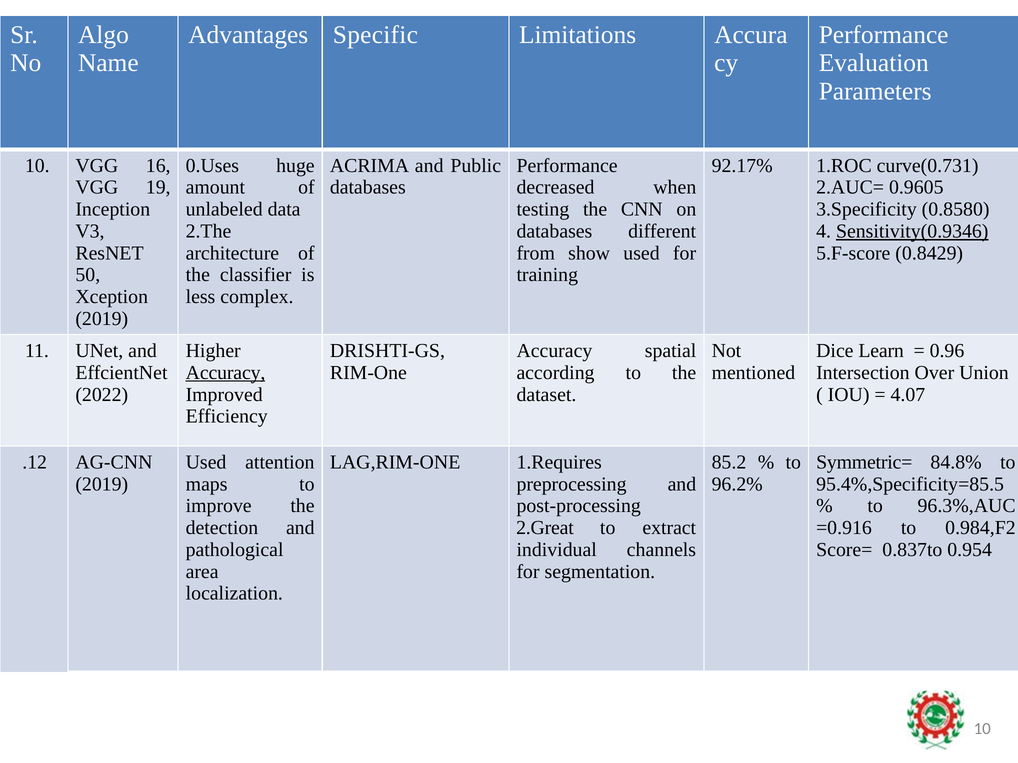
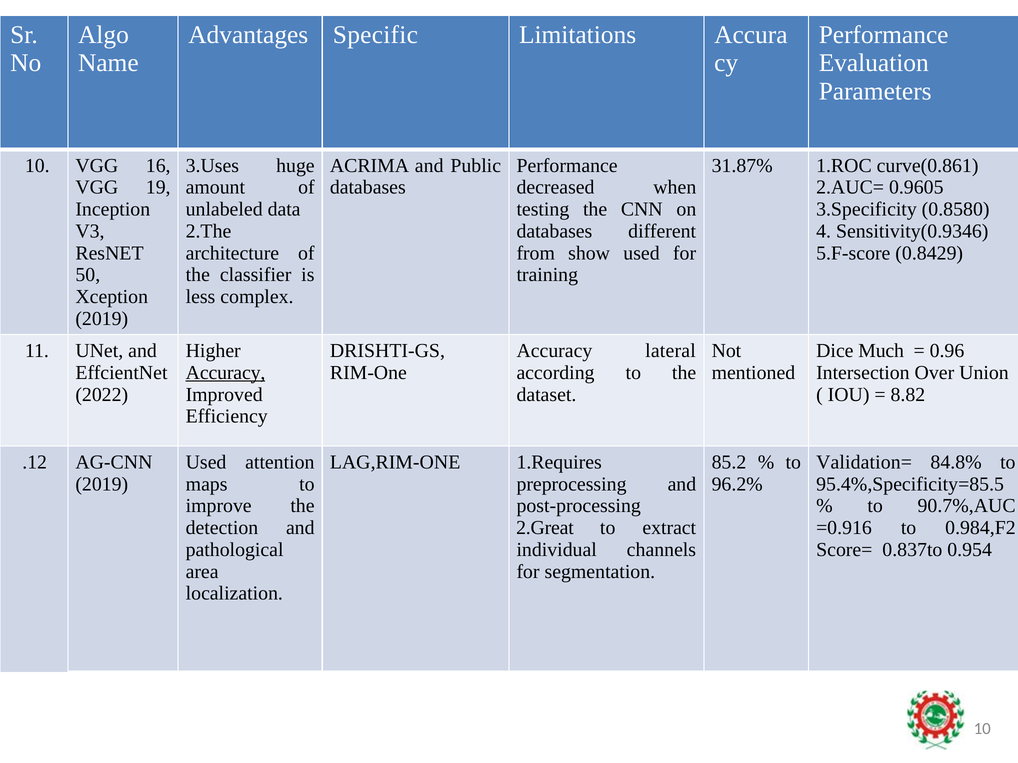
0.Uses: 0.Uses -> 3.Uses
92.17%: 92.17% -> 31.87%
curve(0.731: curve(0.731 -> curve(0.861
Sensitivity(0.9346 underline: present -> none
spatial: spatial -> lateral
Learn: Learn -> Much
4.07: 4.07 -> 8.82
Symmetric=: Symmetric= -> Validation=
96.3%,AUC: 96.3%,AUC -> 90.7%,AUC
